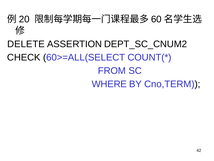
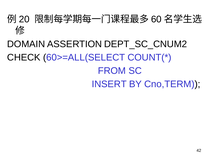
DELETE: DELETE -> DOMAIN
WHERE: WHERE -> INSERT
